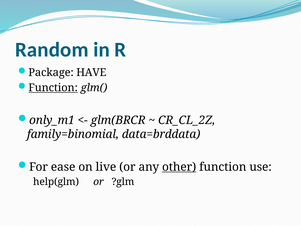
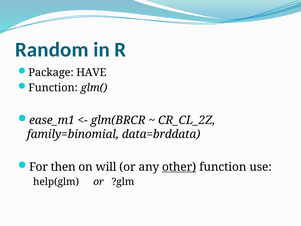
Function at (53, 88) underline: present -> none
only_m1: only_m1 -> ease_m1
ease: ease -> then
live: live -> will
